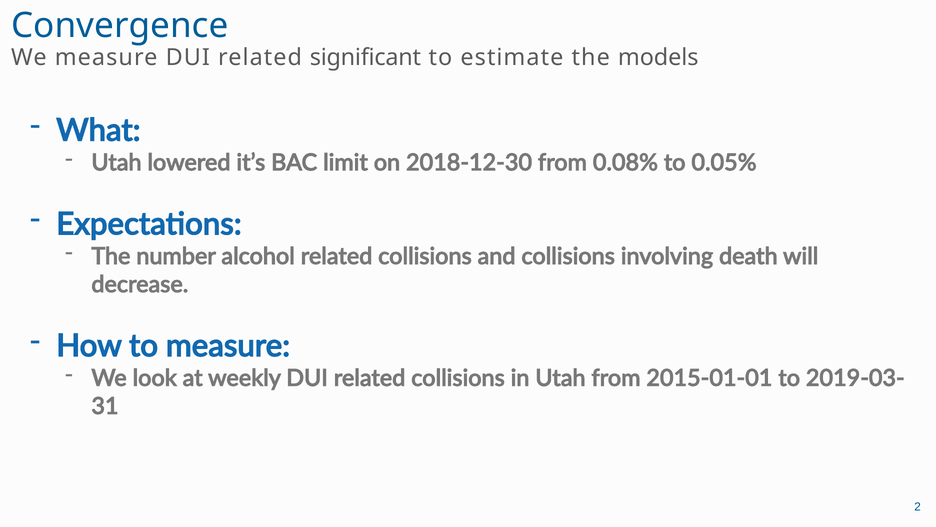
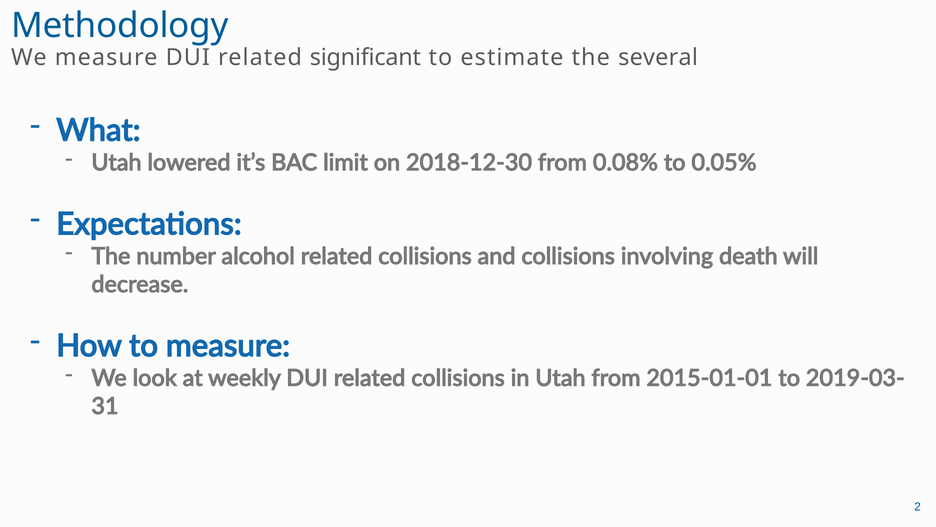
Convergence: Convergence -> Methodology
models: models -> several
